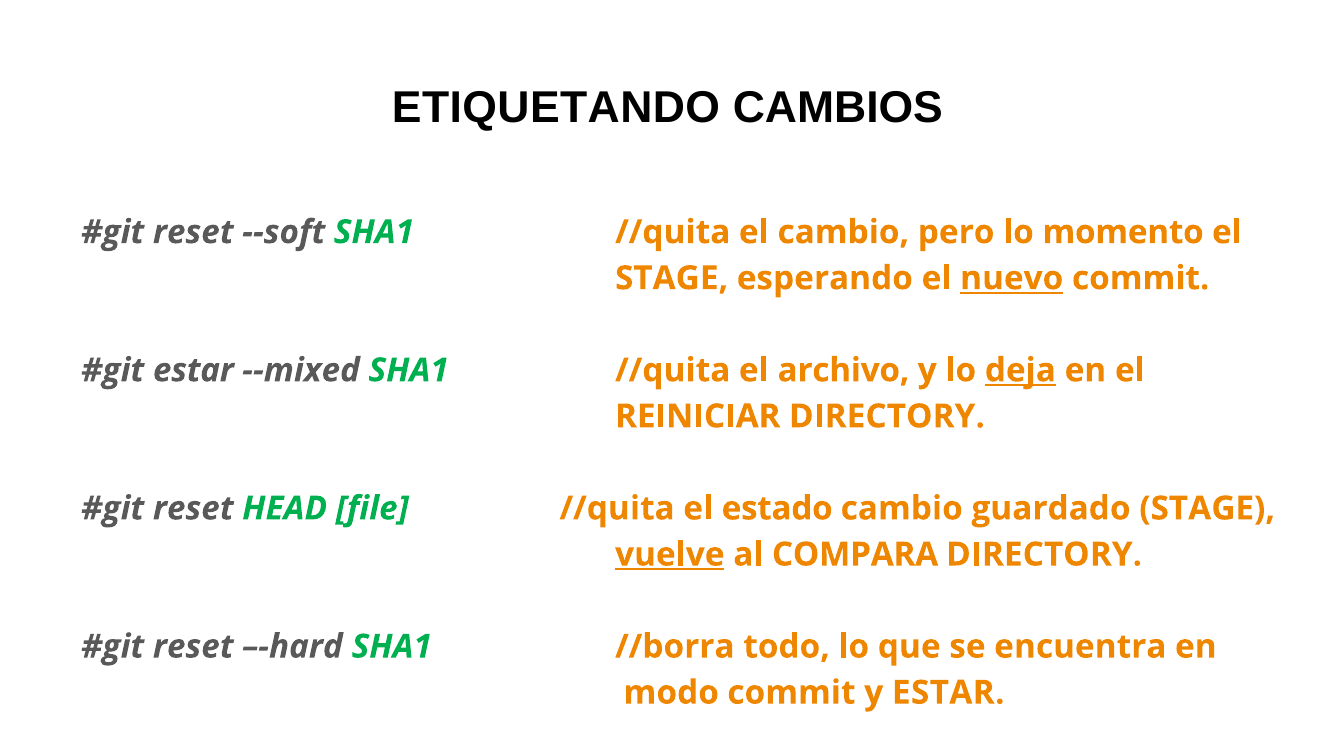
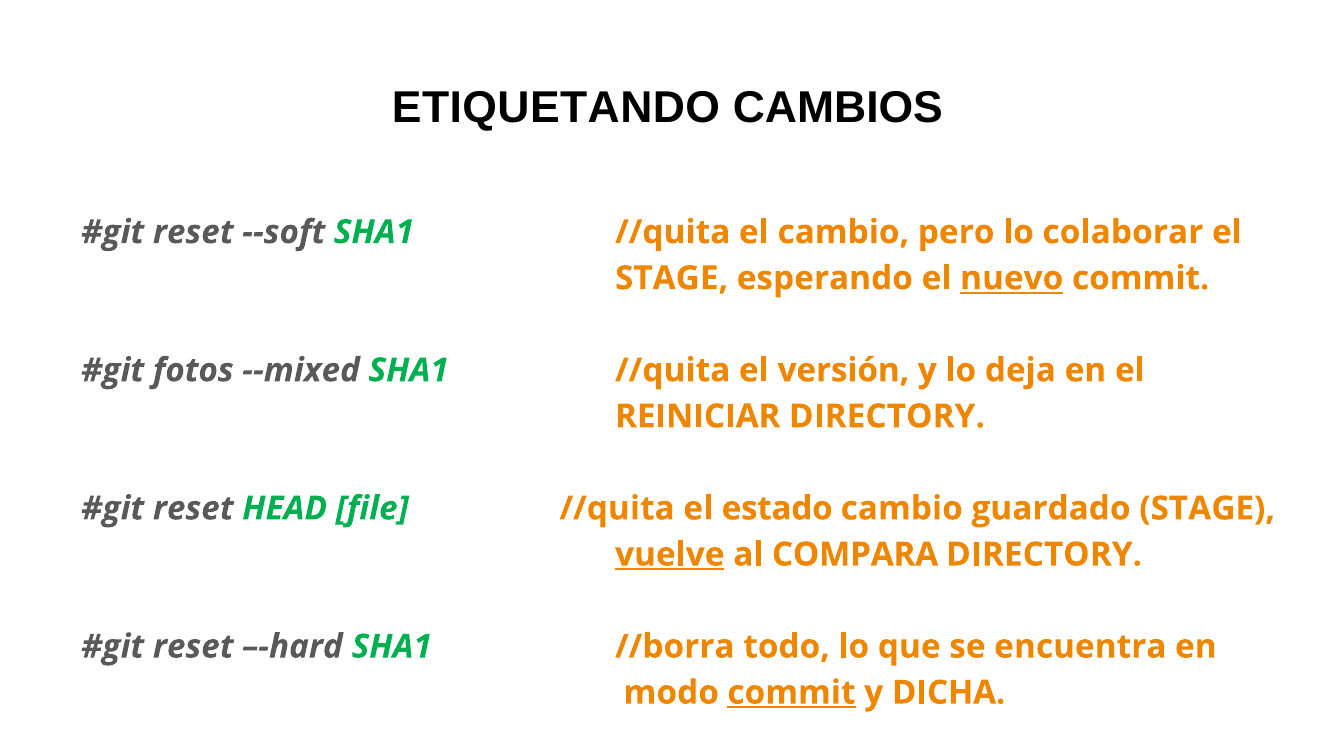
momento: momento -> colaborar
estar at (193, 370): estar -> fotos
archivo: archivo -> versión
deja underline: present -> none
commit at (791, 693) underline: none -> present
y ESTAR: ESTAR -> DICHA
